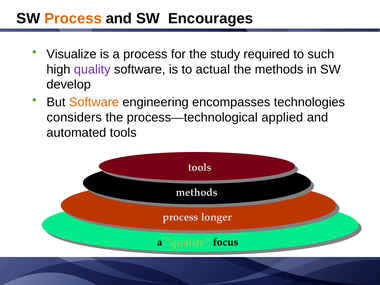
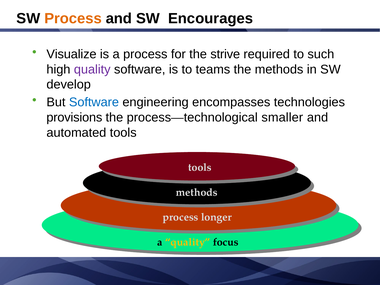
study: study -> strive
actual: actual -> teams
Software at (94, 102) colour: orange -> blue
considers: considers -> provisions
applied: applied -> smaller
quality at (188, 242) colour: light green -> yellow
